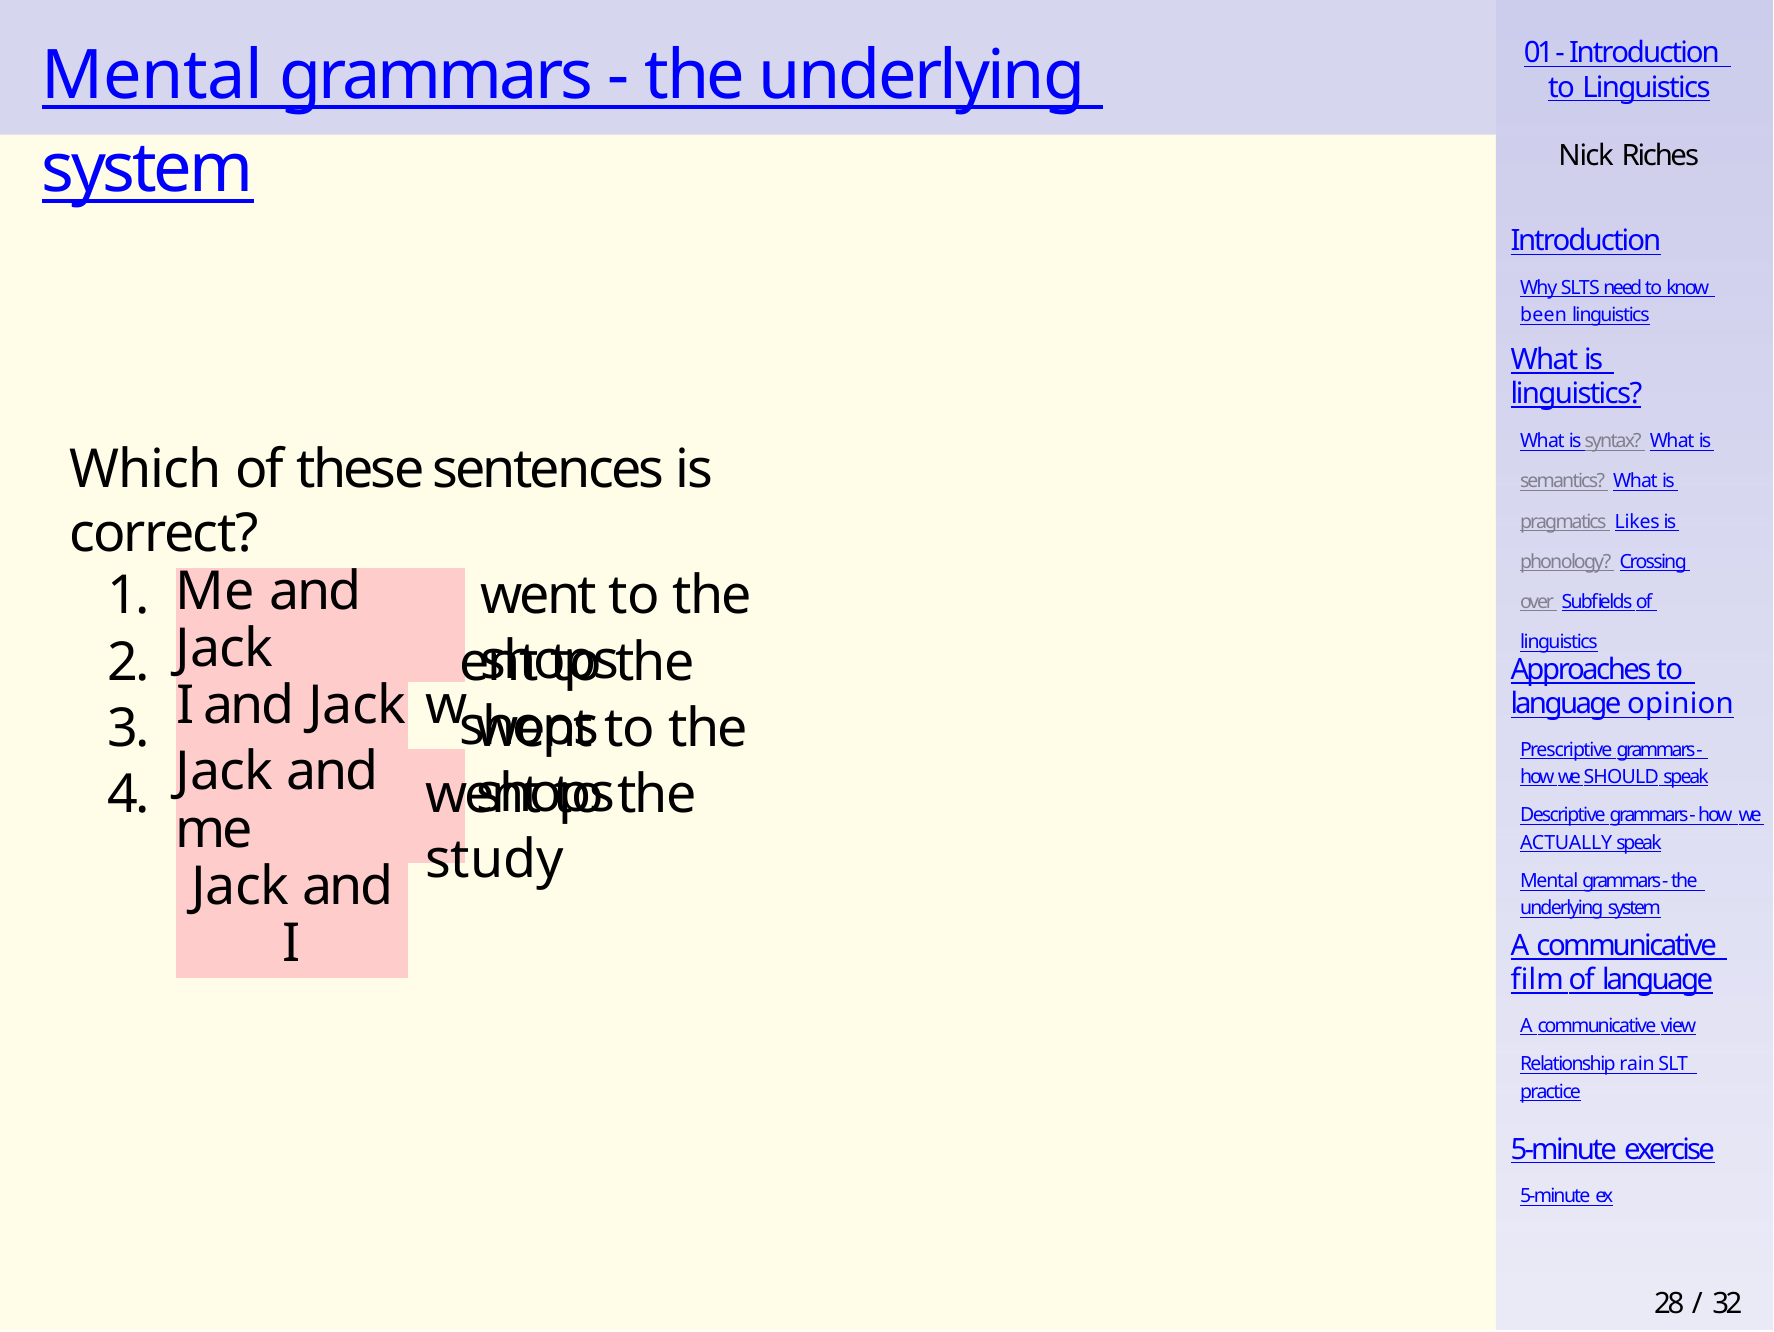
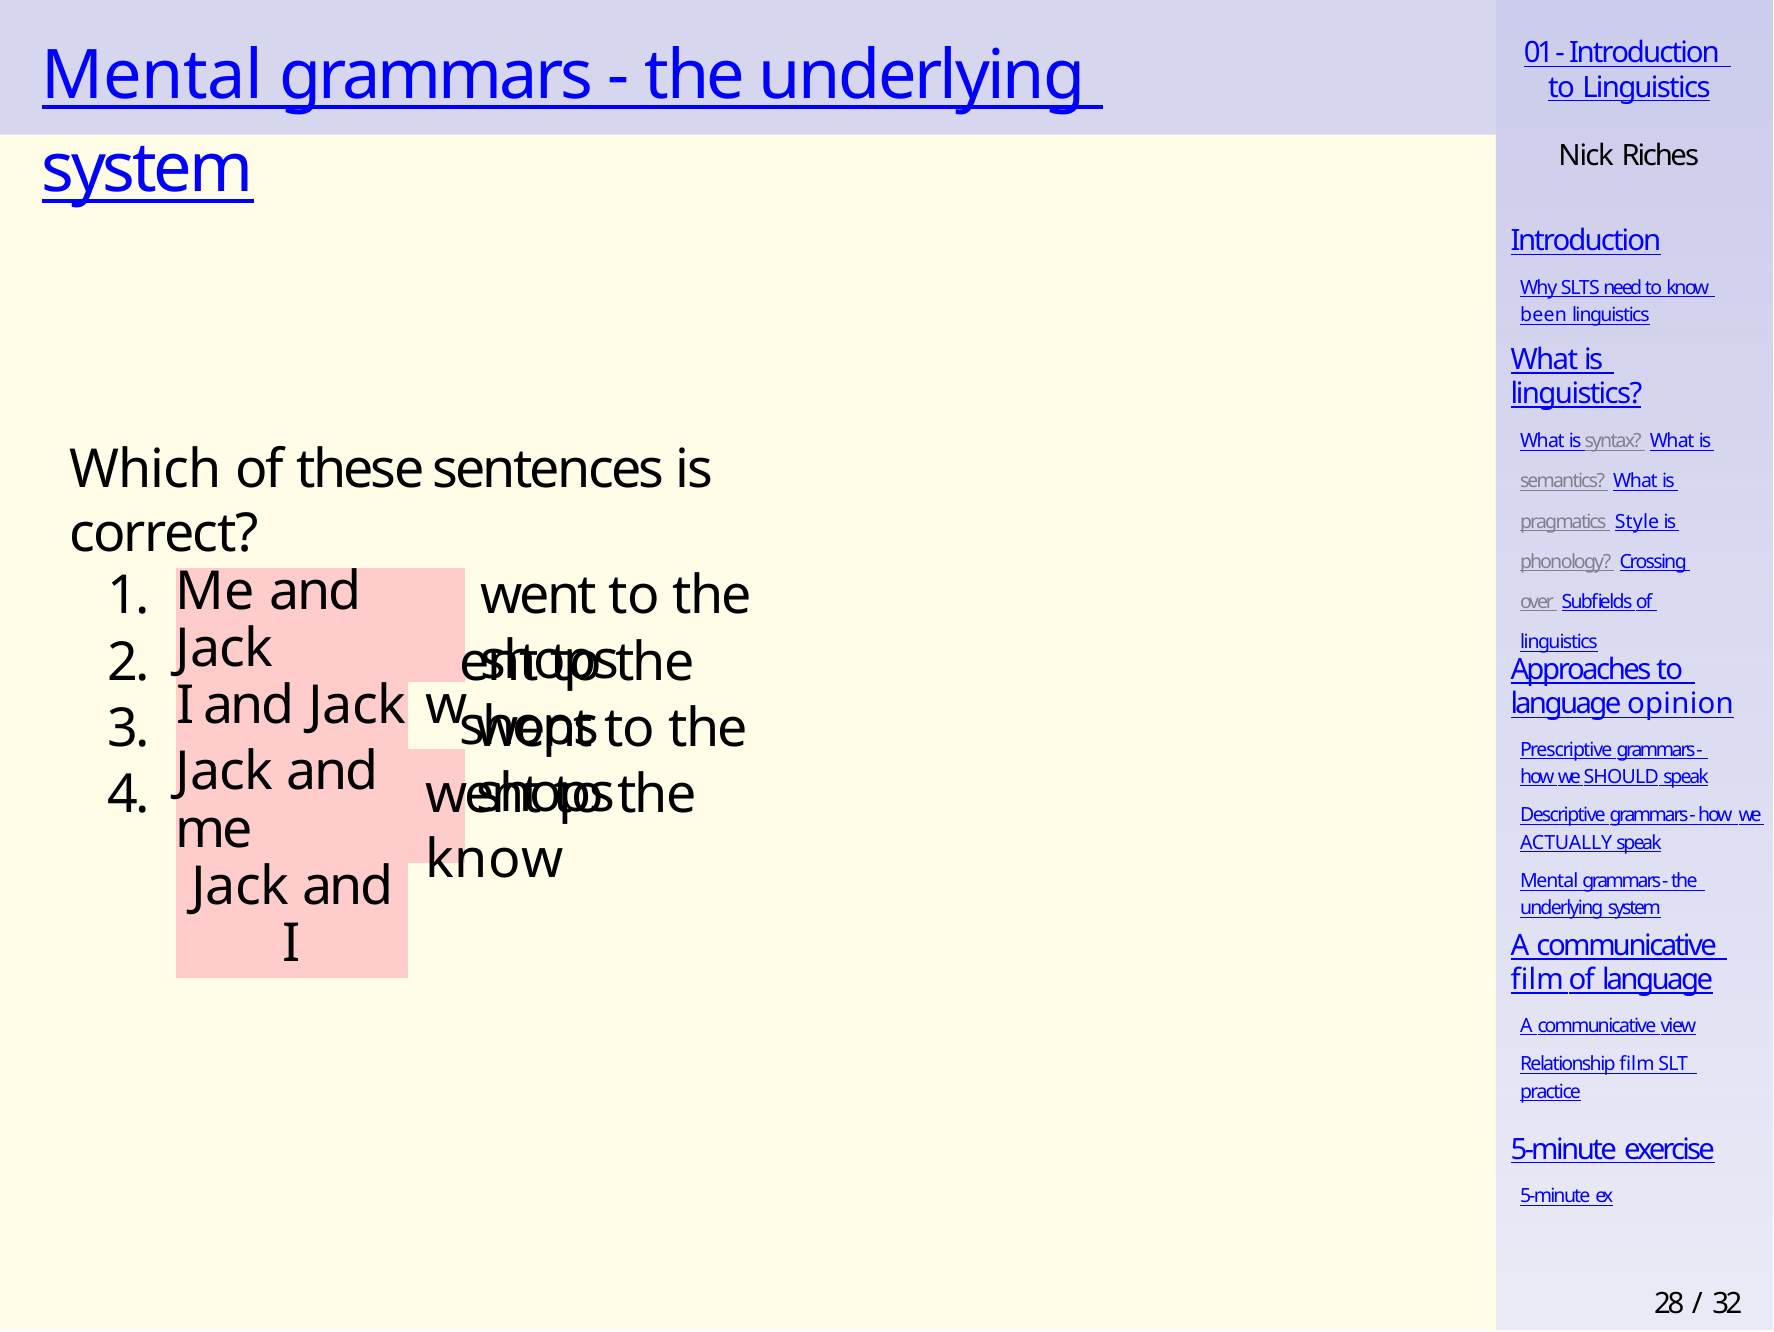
Likes: Likes -> Style
study at (495, 859): study -> know
Relationship rain: rain -> film
